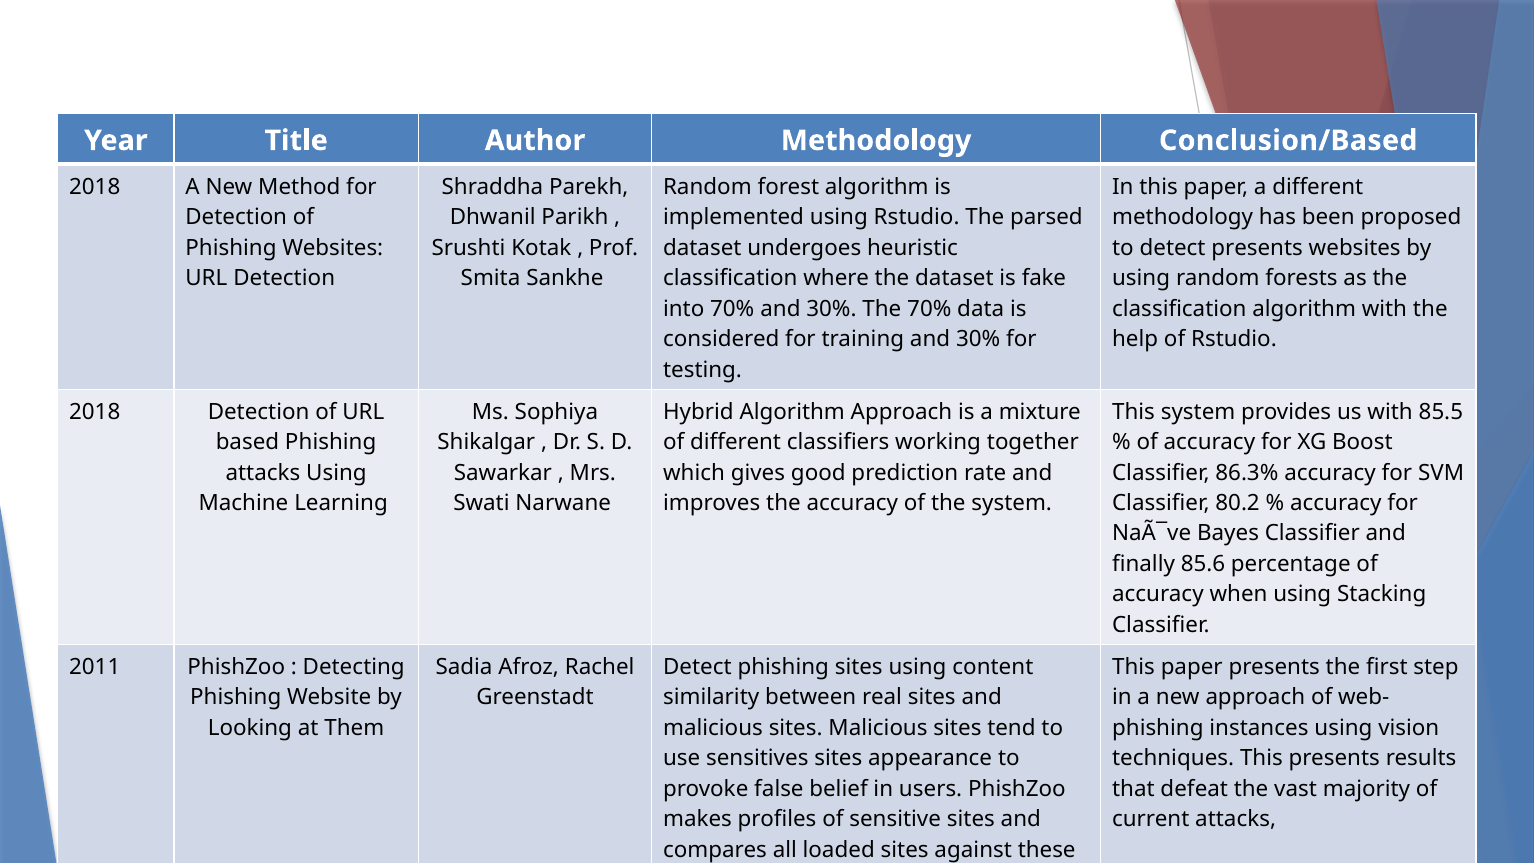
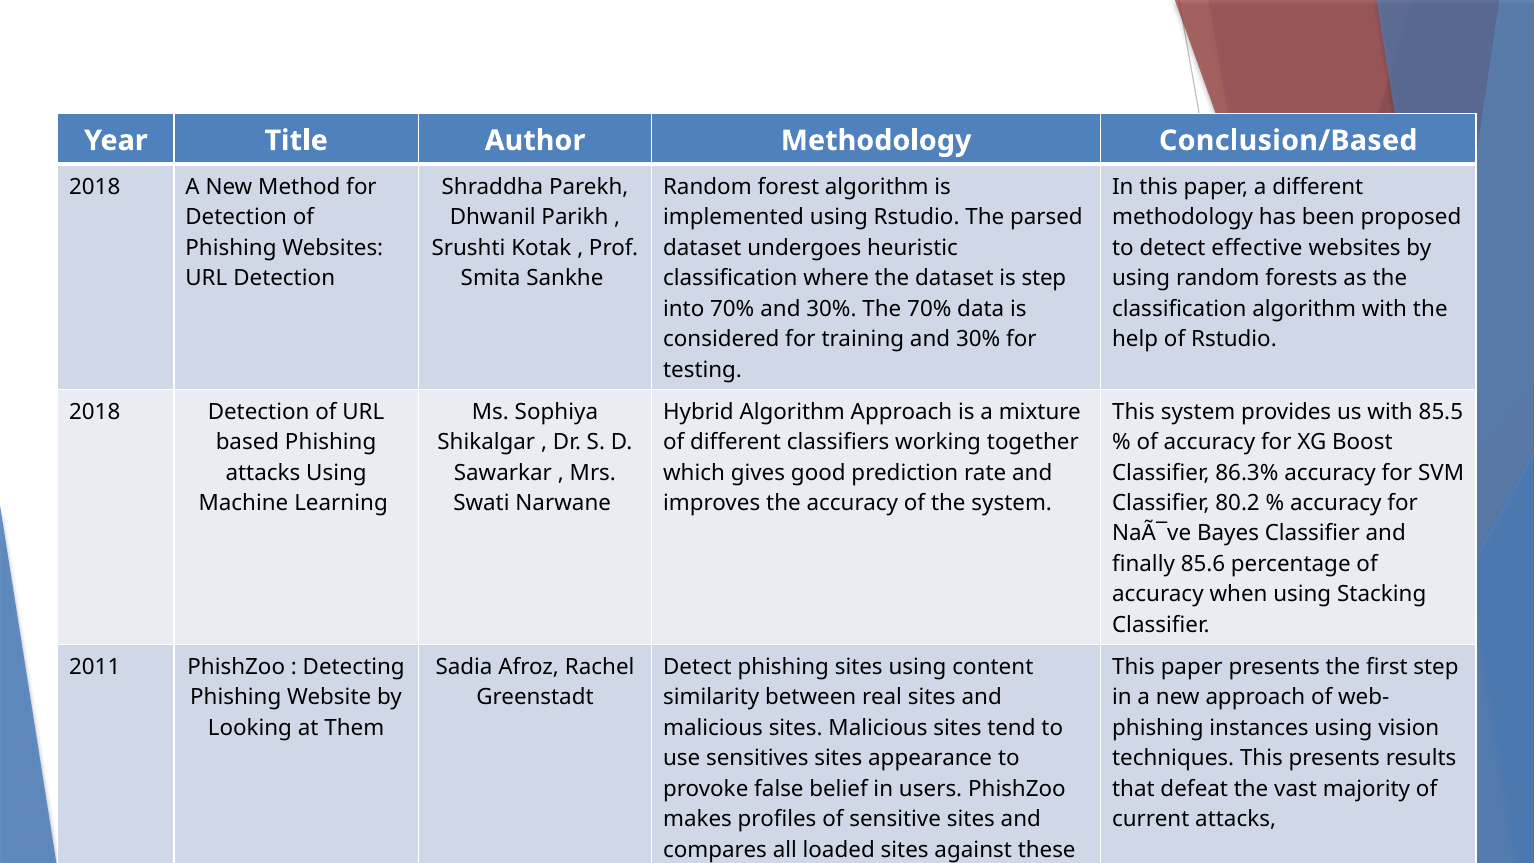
detect presents: presents -> effective
is fake: fake -> step
